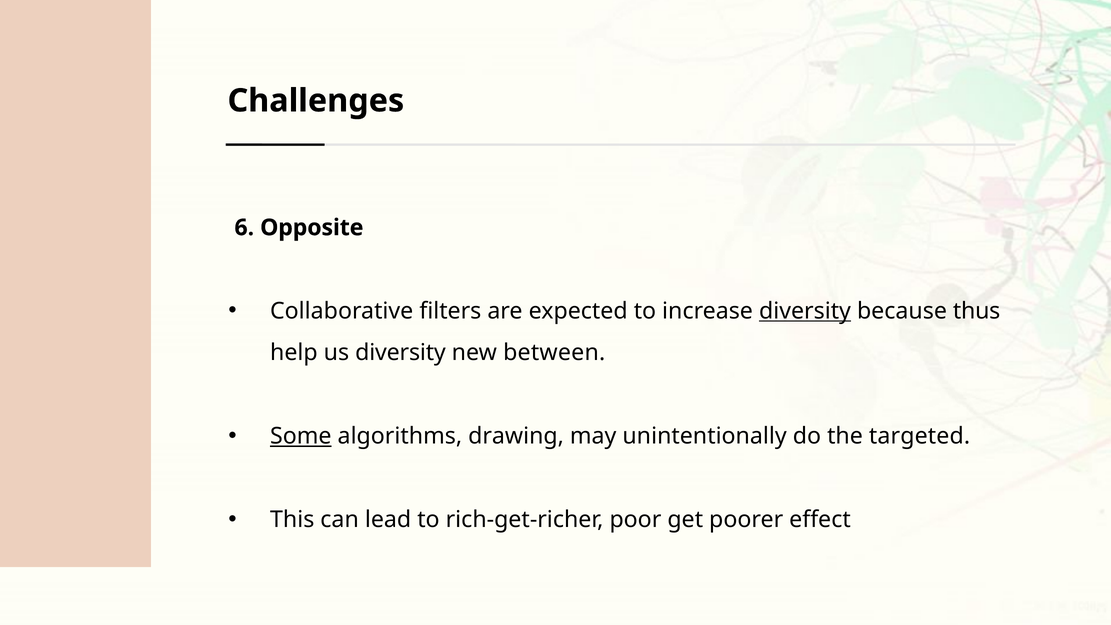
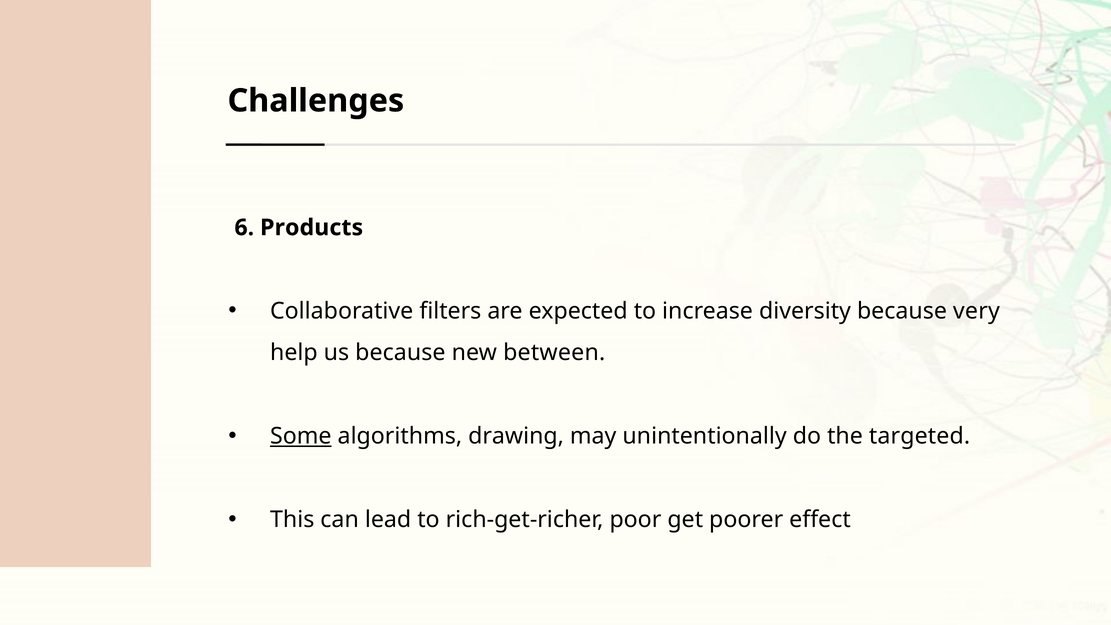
Opposite: Opposite -> Products
diversity at (805, 311) underline: present -> none
thus: thus -> very
us diversity: diversity -> because
